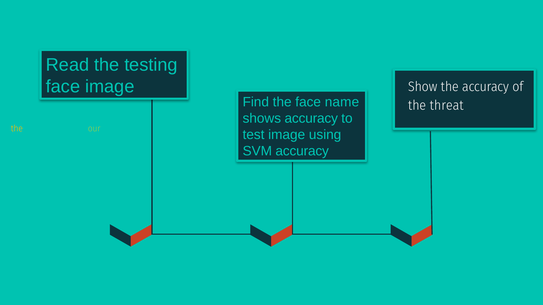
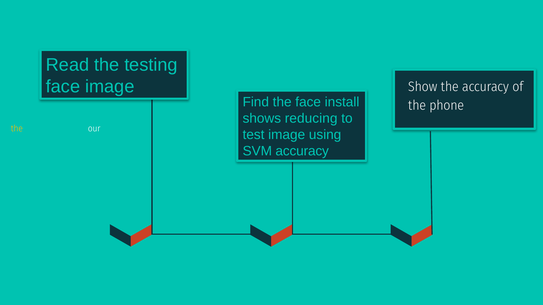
name: name -> install
threat: threat -> phone
shows accuracy: accuracy -> reducing
our colour: light green -> white
